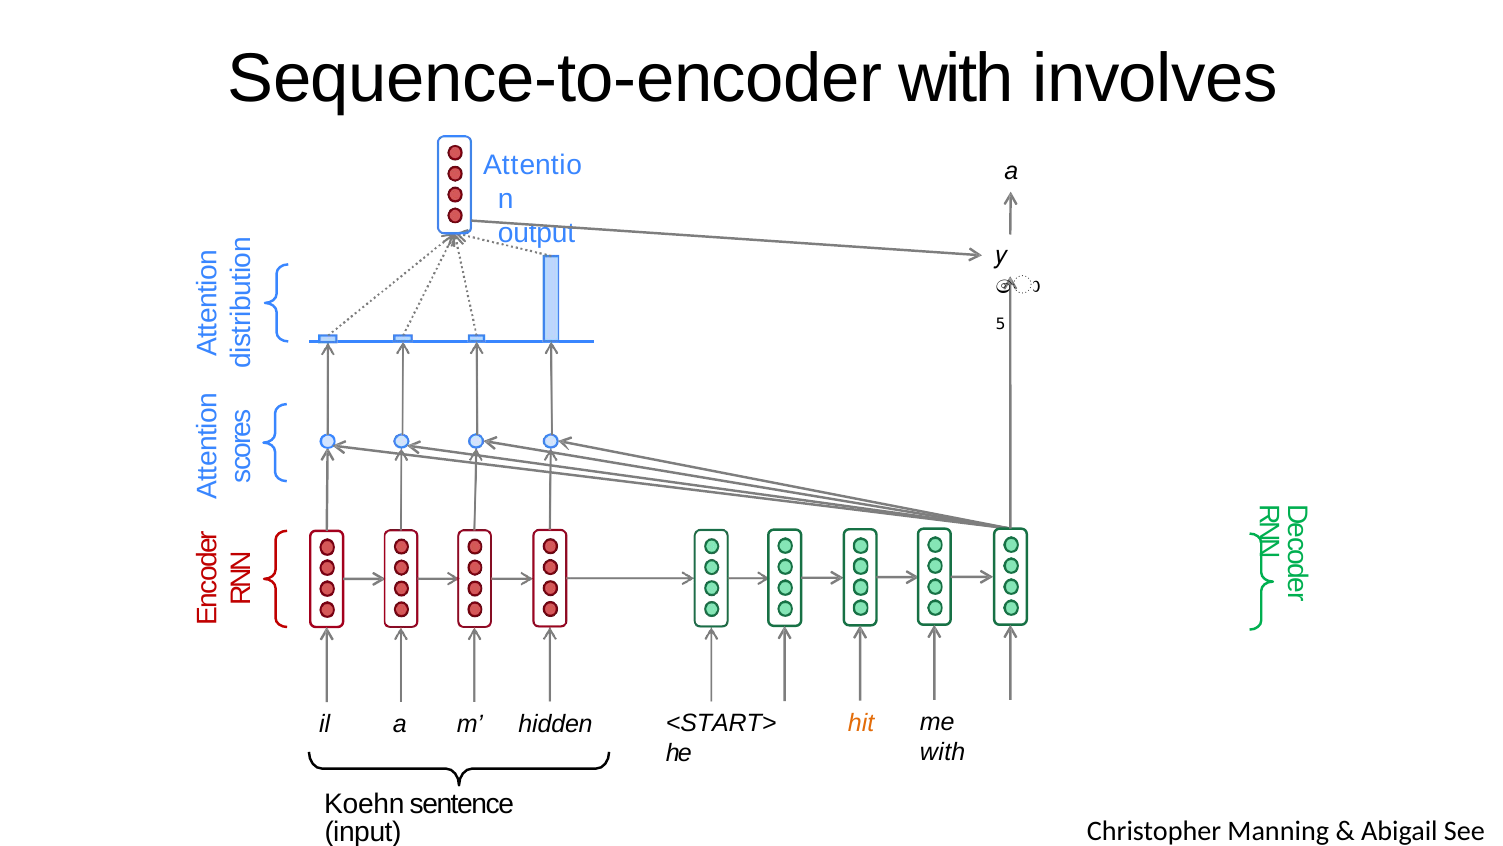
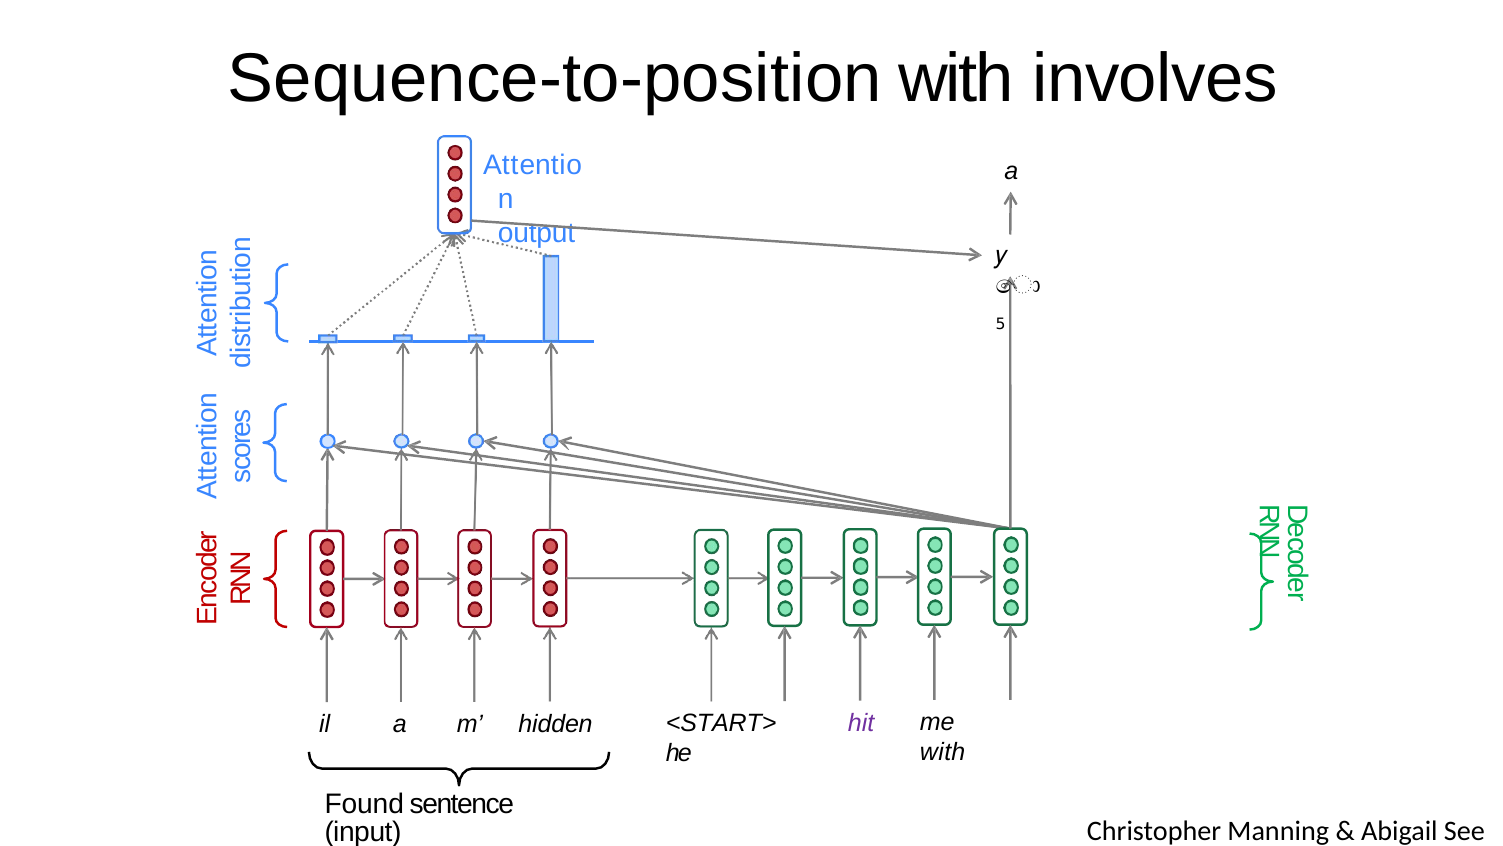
Sequence-to-encoder: Sequence-to-encoder -> Sequence-to-position
hit colour: orange -> purple
Koehn: Koehn -> Found
